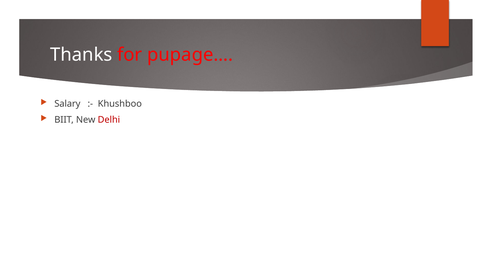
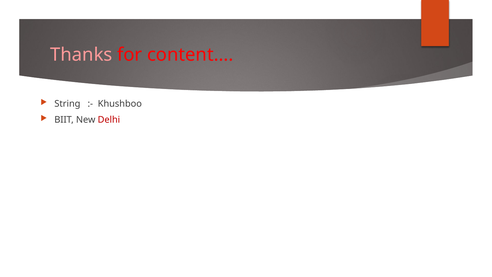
Thanks colour: white -> pink
pupage…: pupage… -> content…
Salary: Salary -> String
